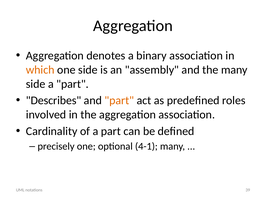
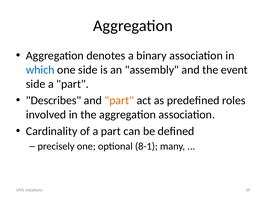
which colour: orange -> blue
the many: many -> event
4-1: 4-1 -> 8-1
